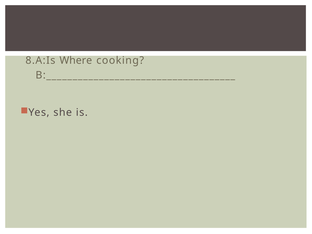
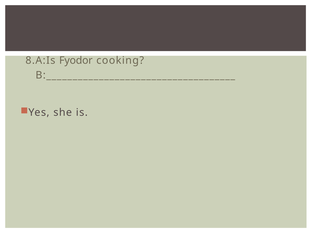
Where: Where -> Fyodor
